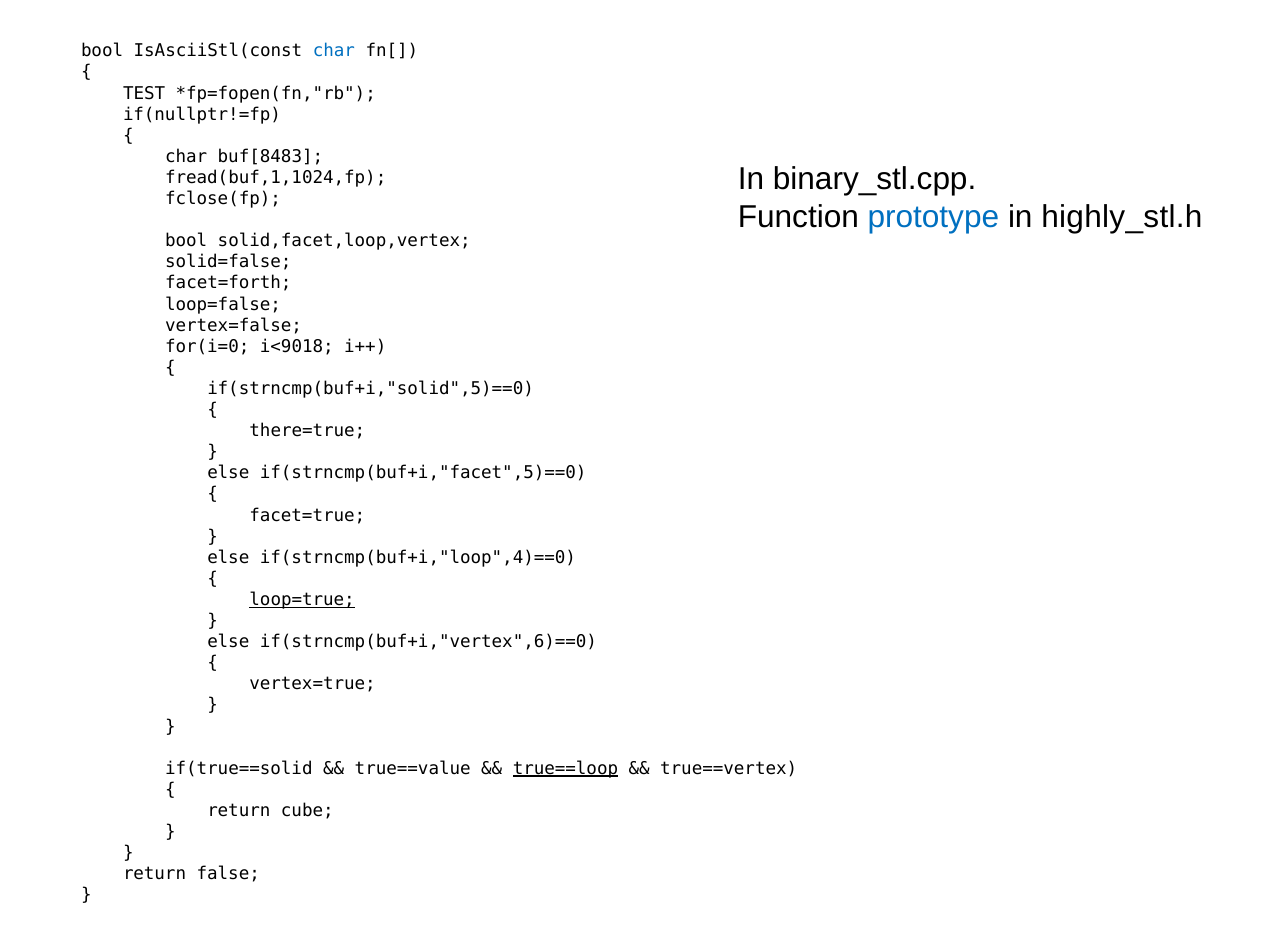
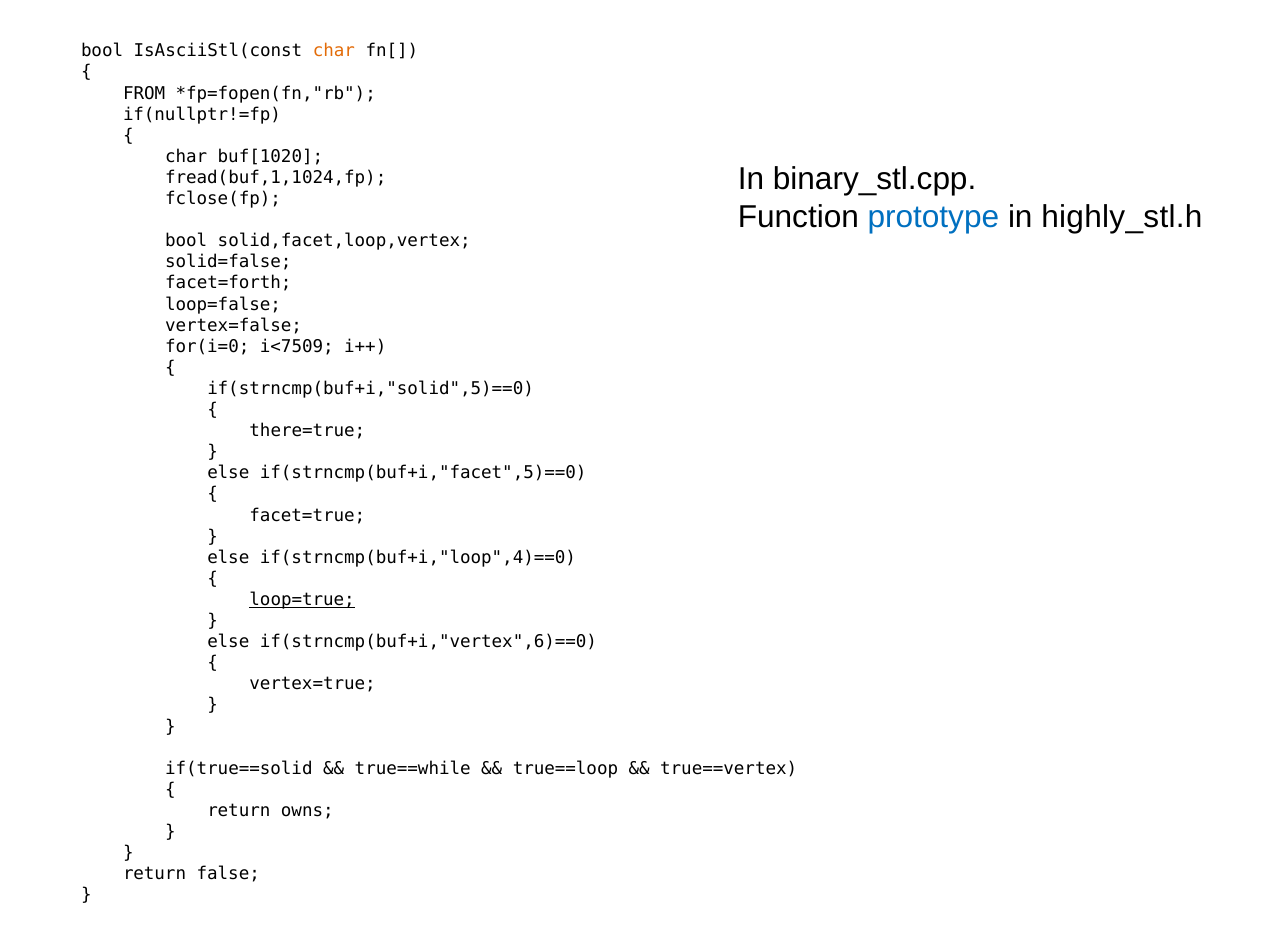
char at (334, 51) colour: blue -> orange
TEST: TEST -> FROM
buf[8483: buf[8483 -> buf[1020
i<9018: i<9018 -> i<7509
true==value: true==value -> true==while
true==loop underline: present -> none
cube: cube -> owns
